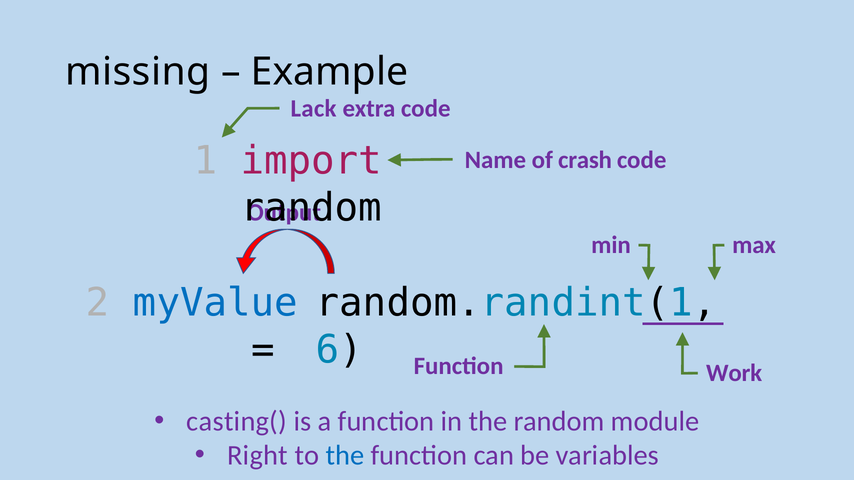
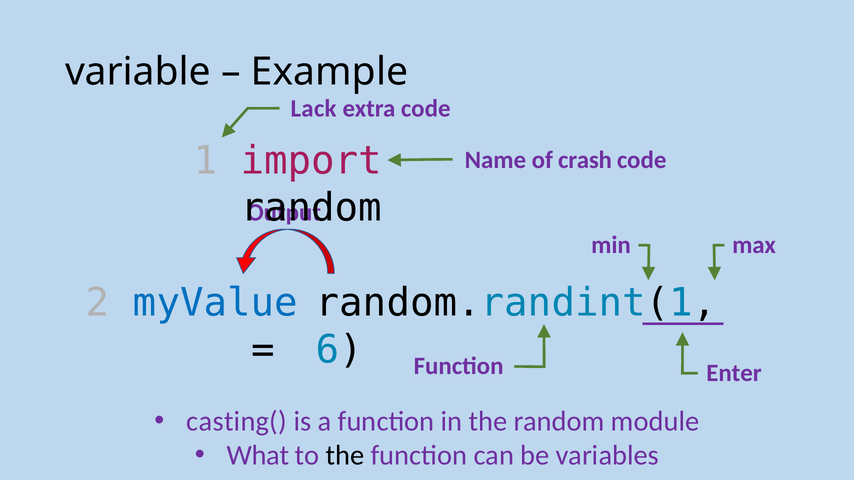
missing: missing -> variable
Work: Work -> Enter
Right: Right -> What
the at (345, 456) colour: blue -> black
